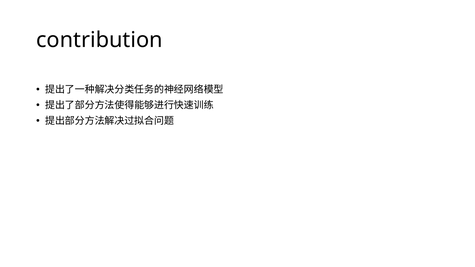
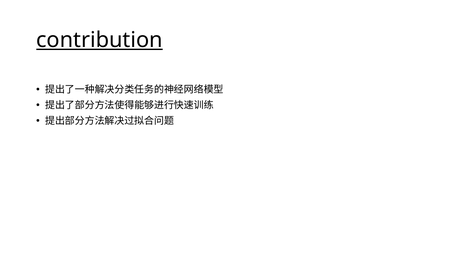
contribution underline: none -> present
